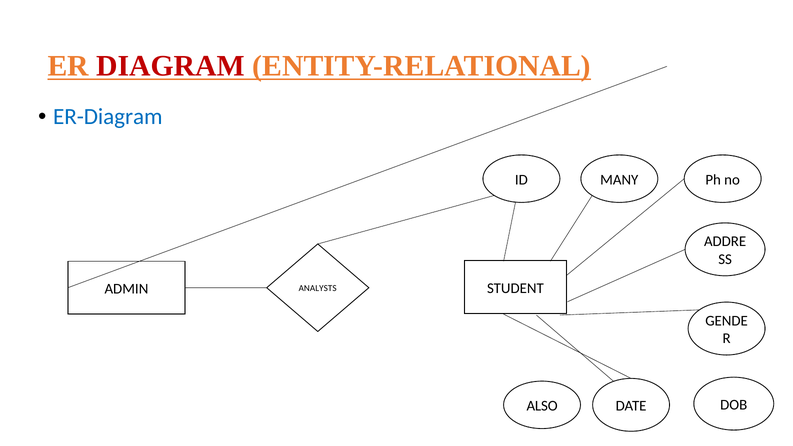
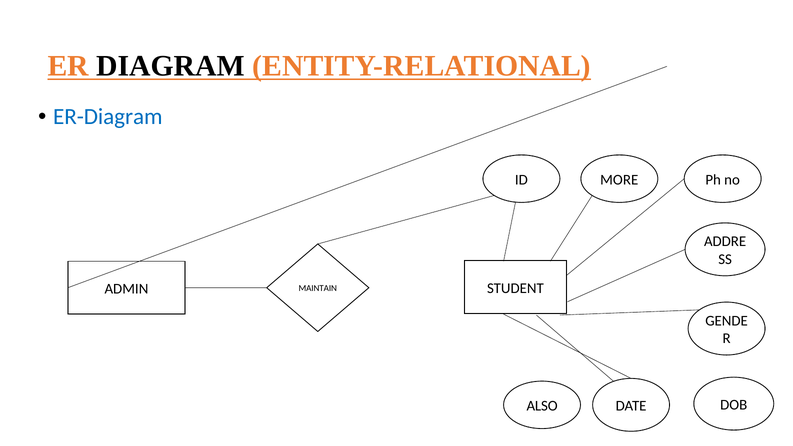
DIAGRAM colour: red -> black
MANY: MANY -> MORE
ANALYSTS: ANALYSTS -> MAINTAIN
